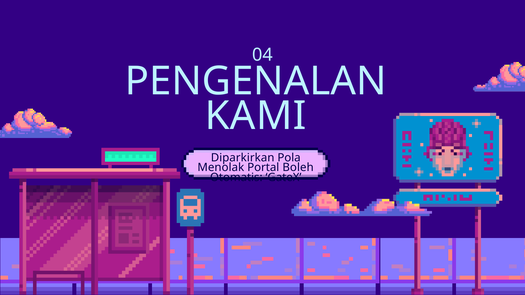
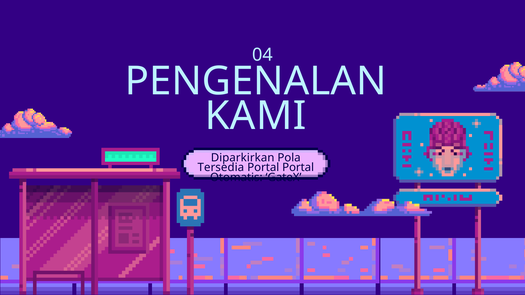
Menolak: Menolak -> Tersedia
Portal Boleh: Boleh -> Portal
